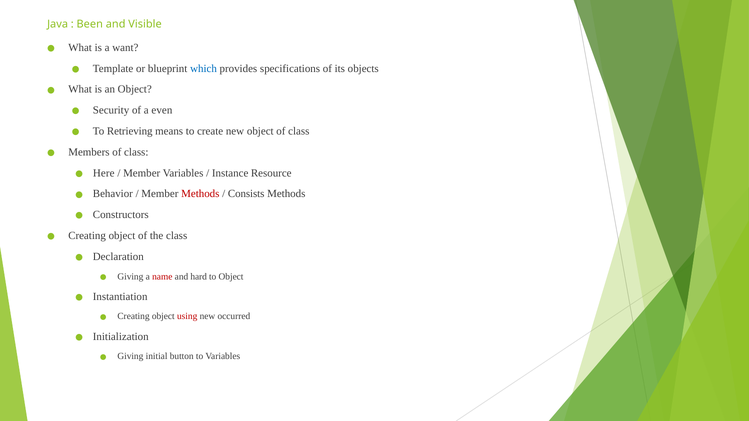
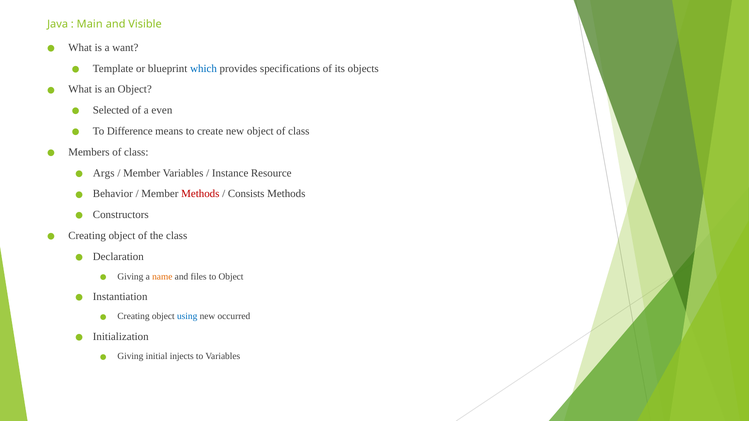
Been: Been -> Main
Security: Security -> Selected
Retrieving: Retrieving -> Difference
Here: Here -> Args
name colour: red -> orange
hard: hard -> files
using colour: red -> blue
button: button -> injects
